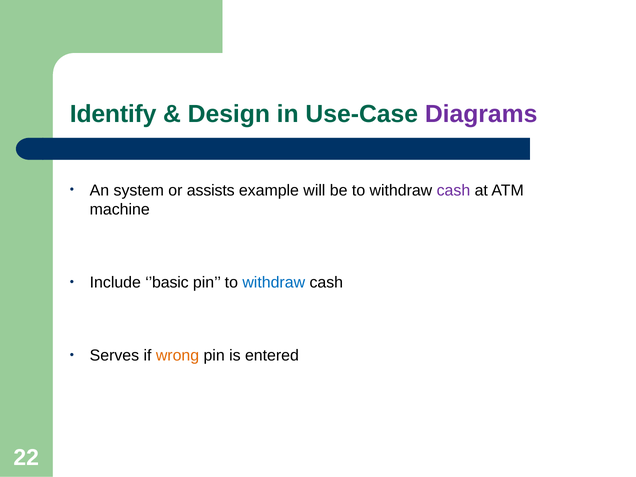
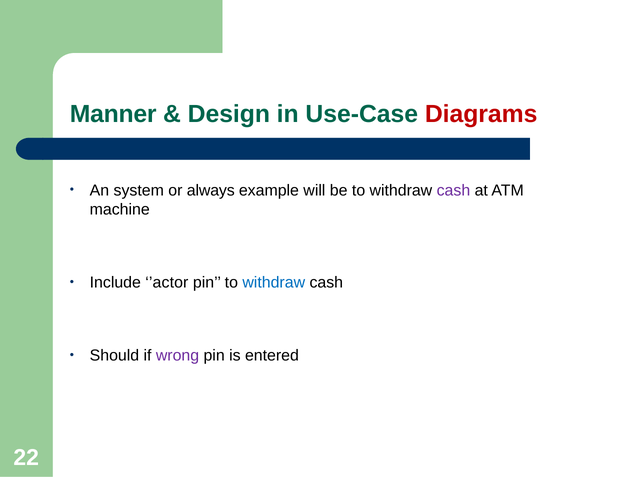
Identify: Identify -> Manner
Diagrams colour: purple -> red
assists: assists -> always
’basic: ’basic -> ’actor
Serves: Serves -> Should
wrong colour: orange -> purple
